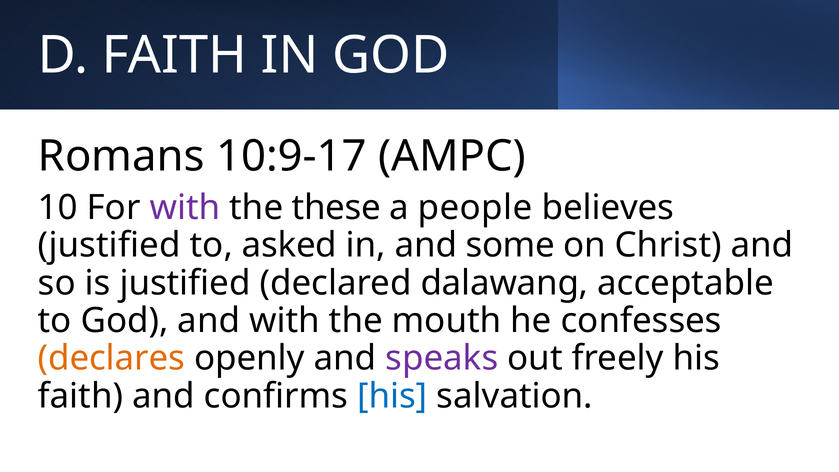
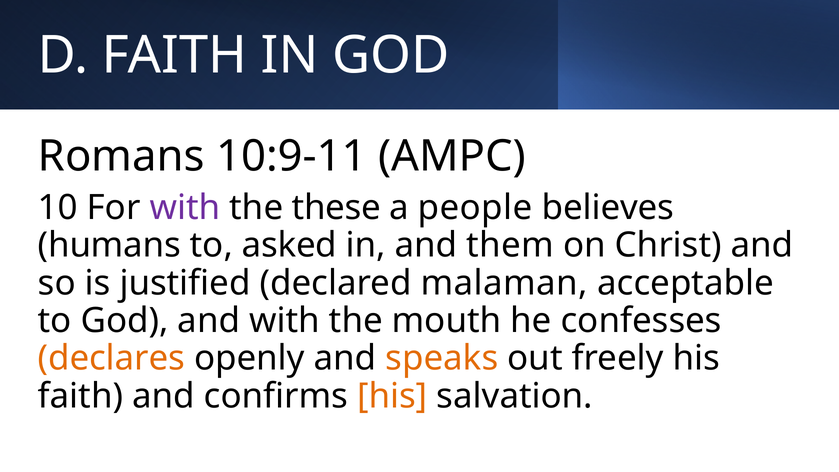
10:9-17: 10:9-17 -> 10:9-11
justified at (109, 245): justified -> humans
some: some -> them
dalawang: dalawang -> malaman
speaks colour: purple -> orange
his at (392, 396) colour: blue -> orange
